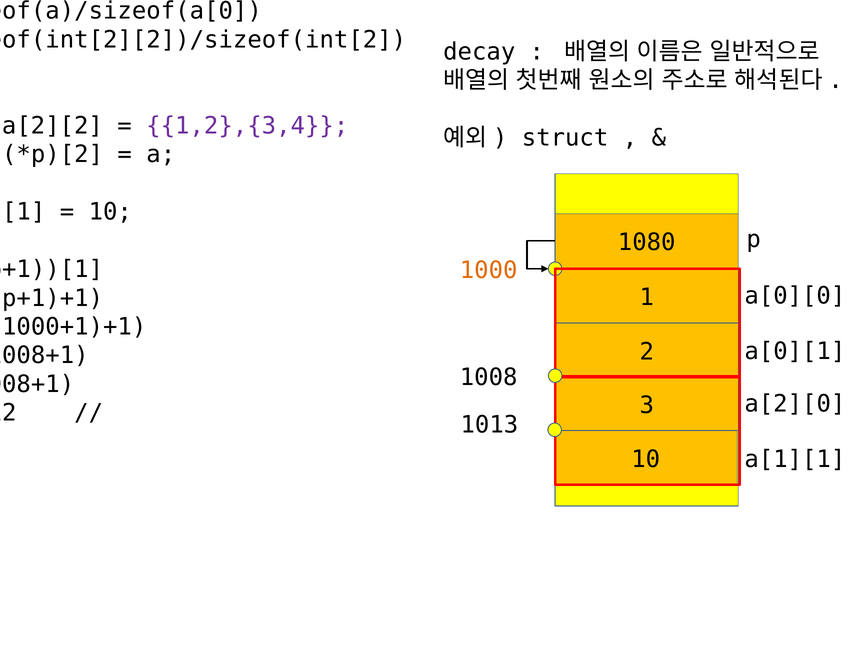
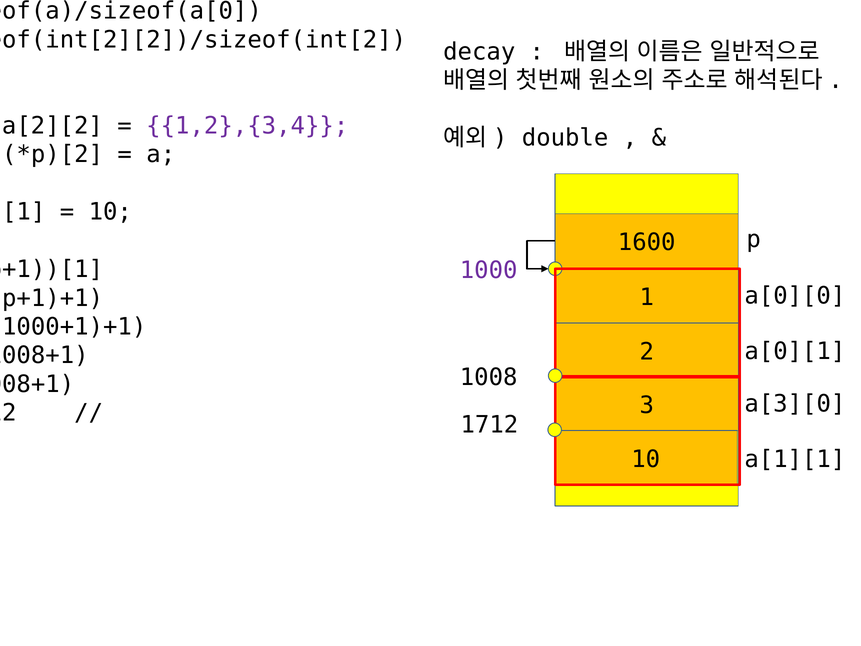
struct: struct -> double
1080: 1080 -> 1600
1000 colour: orange -> purple
a[2][0: a[2][0 -> a[3][0
1013: 1013 -> 1712
